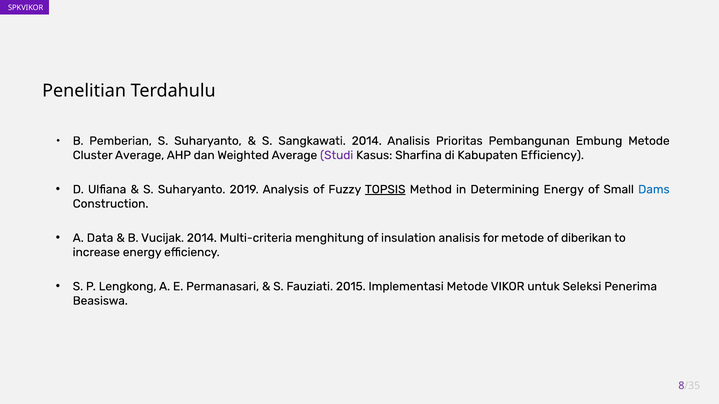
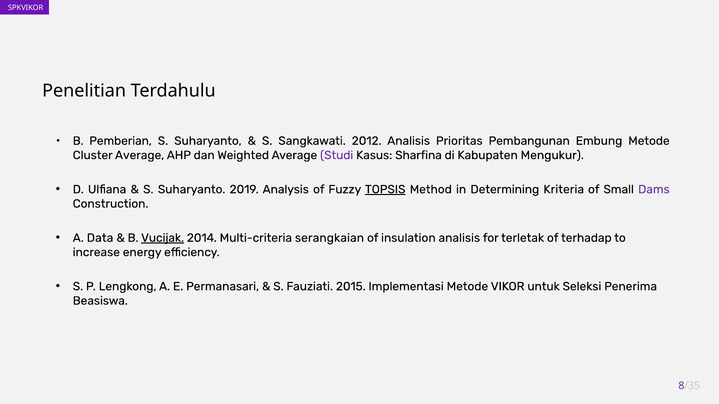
Sangkawati 2014: 2014 -> 2012
Kabupaten Efficiency: Efficiency -> Mengukur
Determining Energy: Energy -> Kriteria
Dams colour: blue -> purple
Vucijak underline: none -> present
menghitung: menghitung -> serangkaian
for metode: metode -> terletak
diberikan: diberikan -> terhadap
